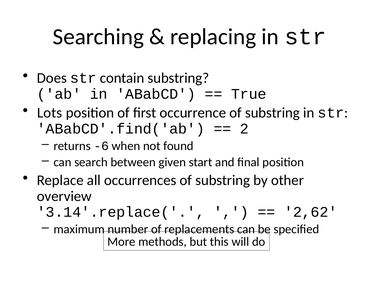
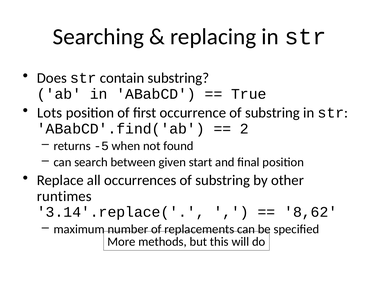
-6: -6 -> -5
overview: overview -> runtimes
2,62: 2,62 -> 8,62
